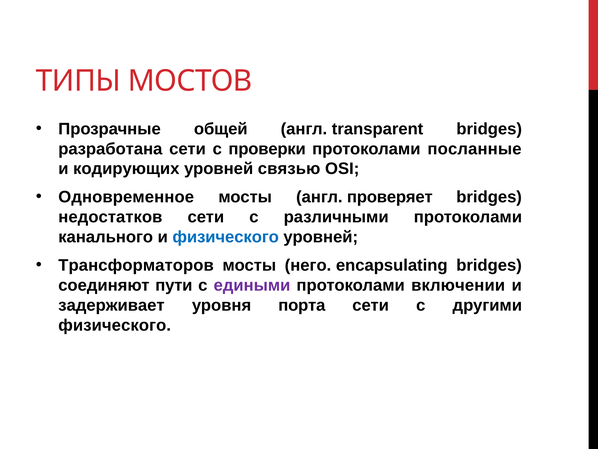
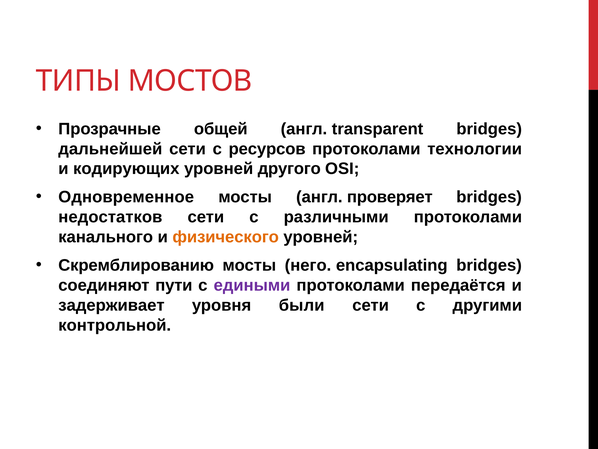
разработана: разработана -> дальнейшей
проверки: проверки -> ресурсов
посланные: посланные -> технологии
связью: связью -> другого
физического at (226, 237) colour: blue -> orange
Трансформаторов: Трансформаторов -> Скремблированию
включении: включении -> передаётся
порта: порта -> были
физического at (115, 325): физического -> контрольной
